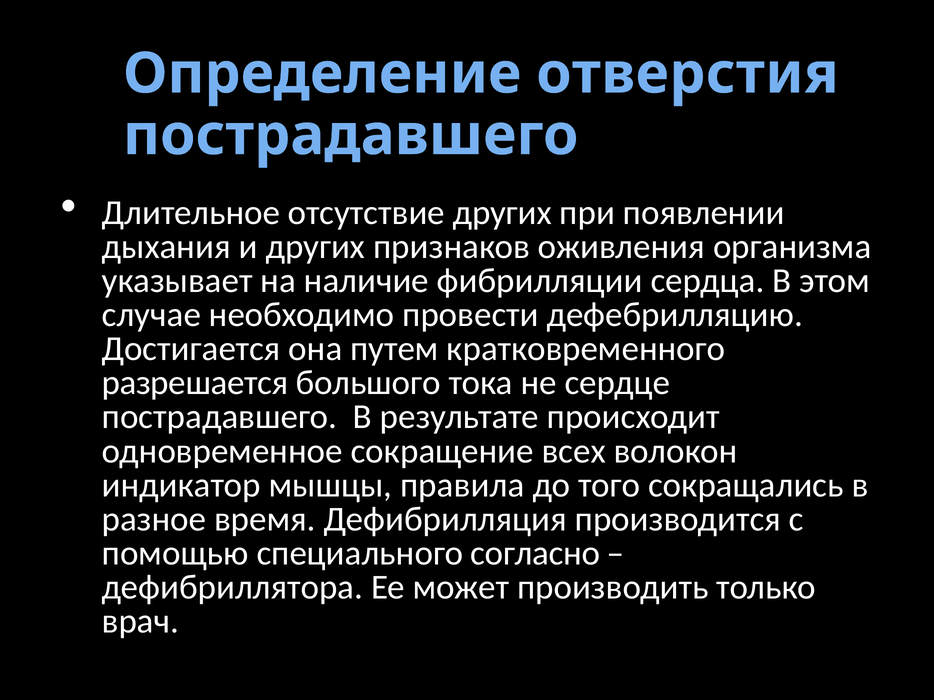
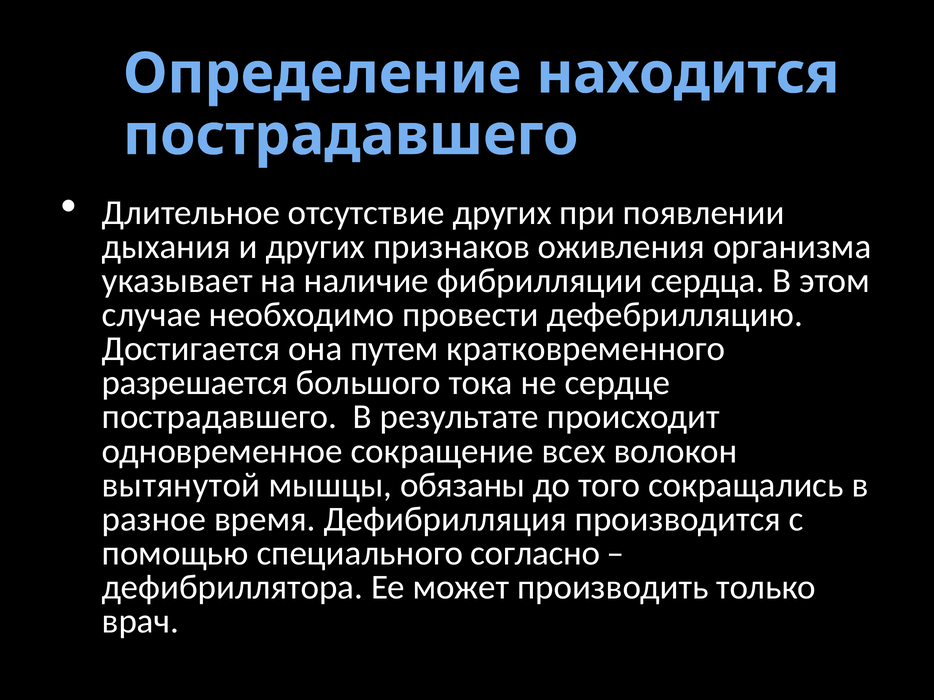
отверстия: отверстия -> находится
индикатор: индикатор -> вытянутой
правила: правила -> обязаны
